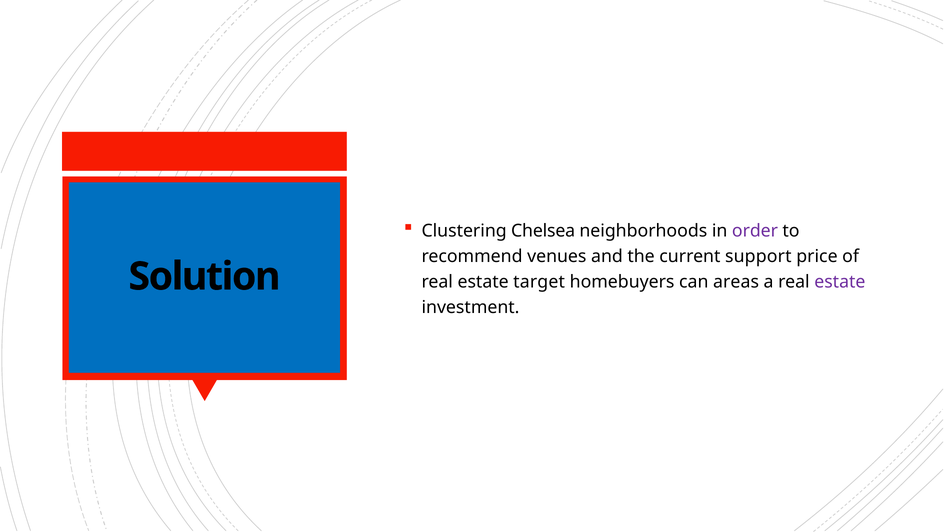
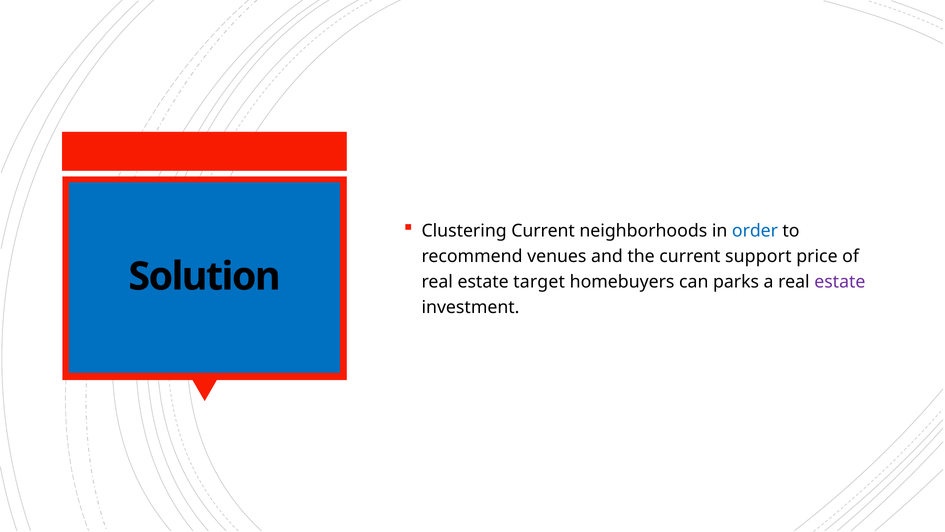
Clustering Chelsea: Chelsea -> Current
order colour: purple -> blue
areas: areas -> parks
